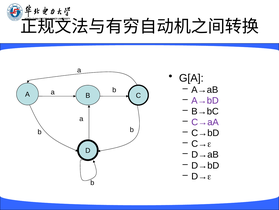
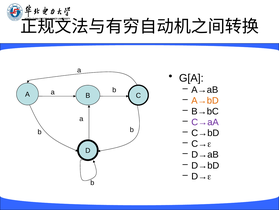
A→bD colour: purple -> orange
